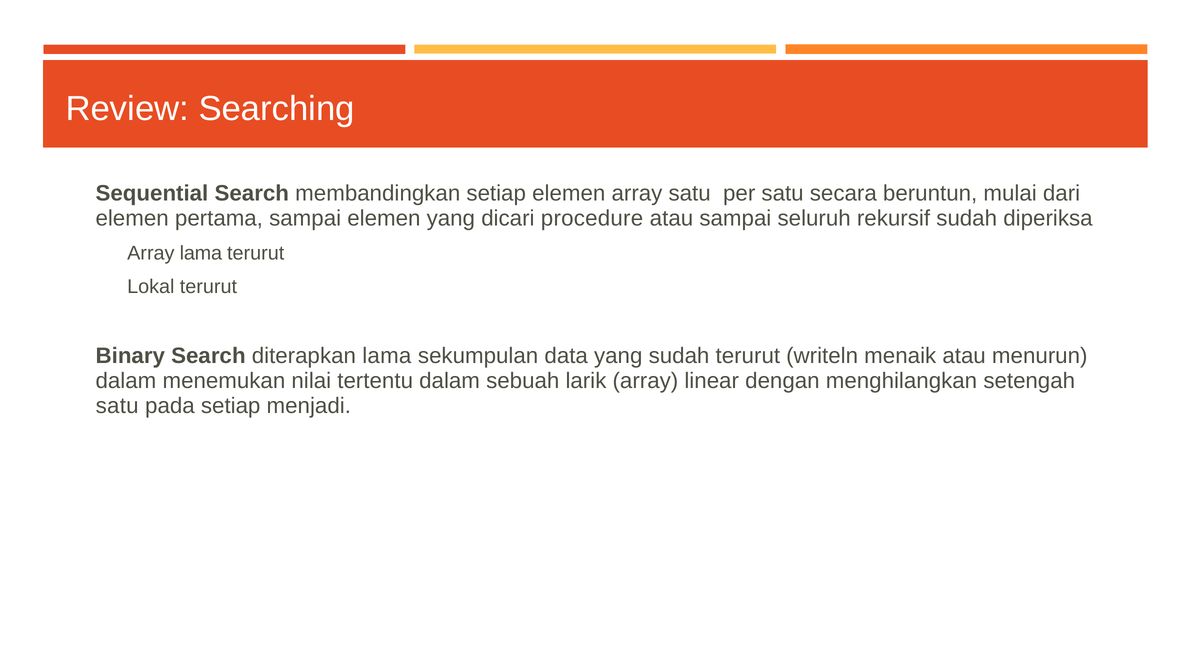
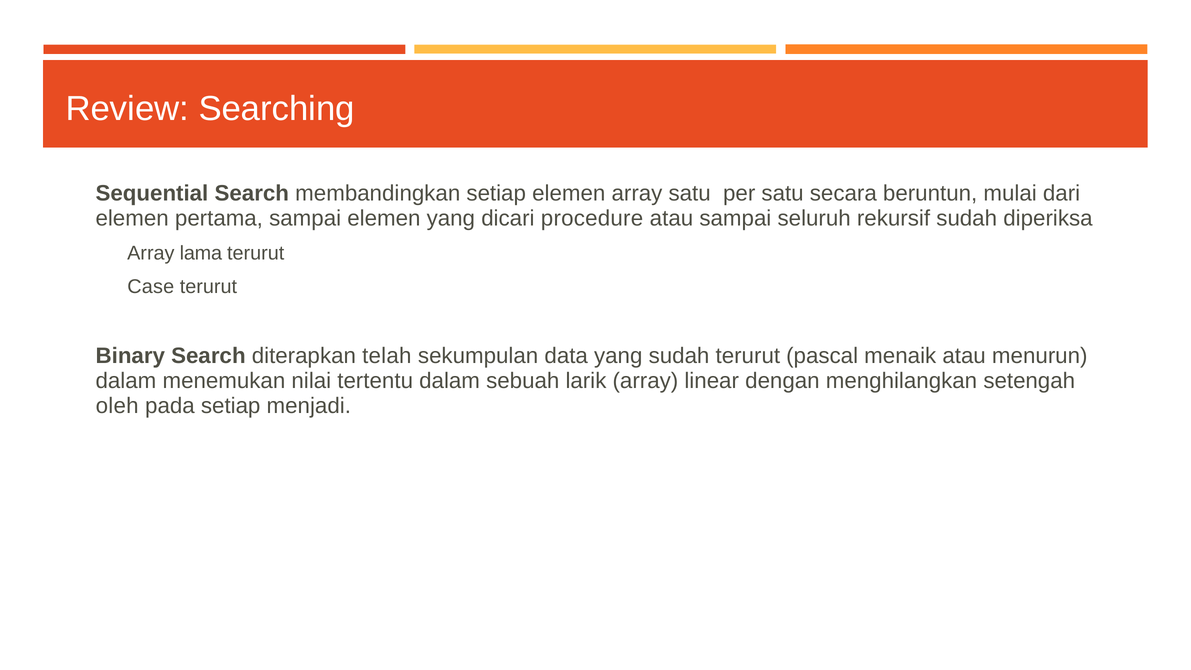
Lokal: Lokal -> Case
diterapkan lama: lama -> telah
writeln: writeln -> pascal
satu at (117, 406): satu -> oleh
